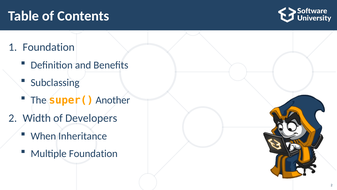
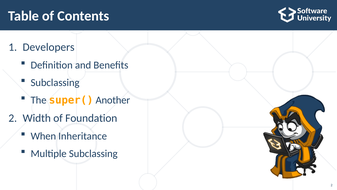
Foundation at (49, 47): Foundation -> Developers
Developers: Developers -> Foundation
Multiple Foundation: Foundation -> Subclassing
